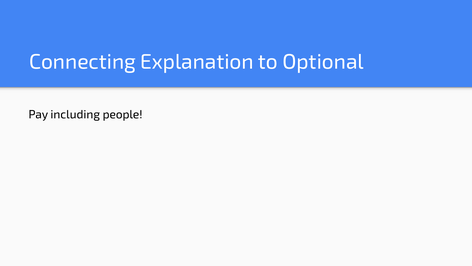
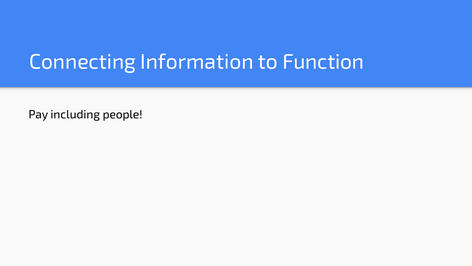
Explanation: Explanation -> Information
Optional: Optional -> Function
